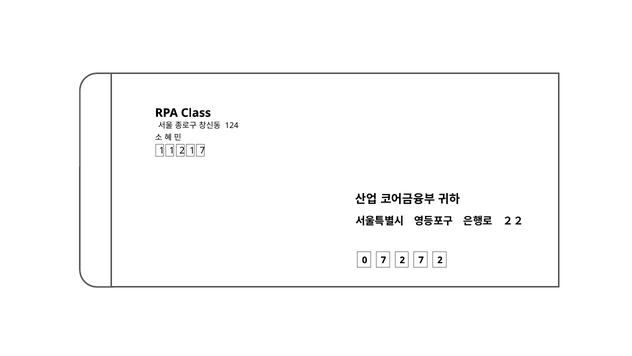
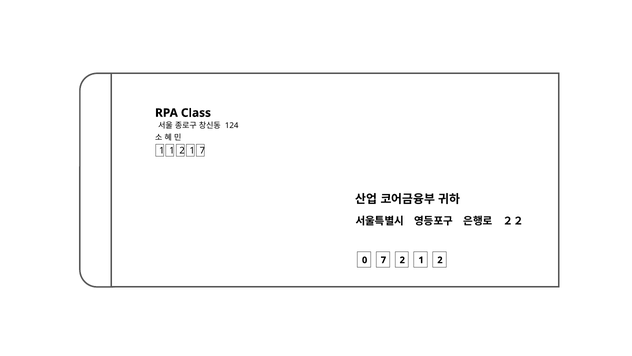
7 2 7: 7 -> 1
